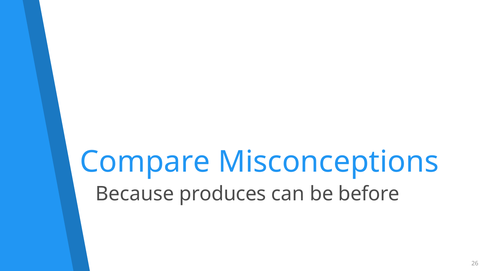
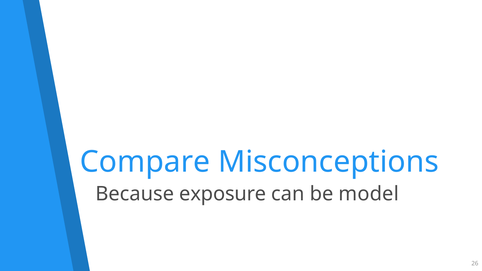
produces: produces -> exposure
before: before -> model
